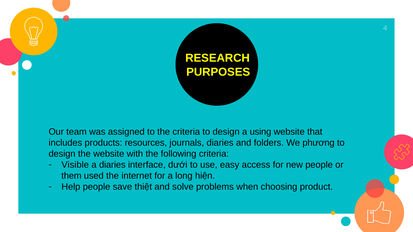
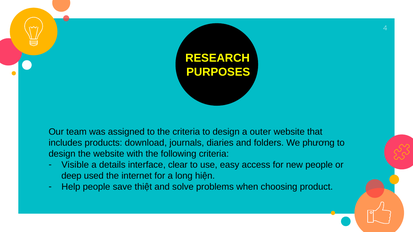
using: using -> outer
resources: resources -> download
a diaries: diaries -> details
dưới: dưới -> clear
them: them -> deep
